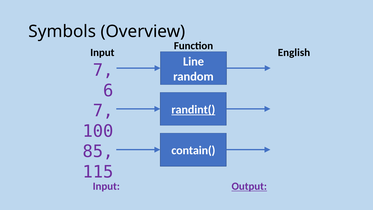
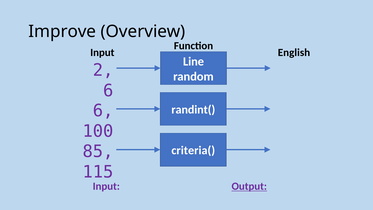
Symbols: Symbols -> Improve
7 at (103, 70): 7 -> 2
7 at (103, 111): 7 -> 6
randint( underline: present -> none
contain(: contain( -> criteria(
